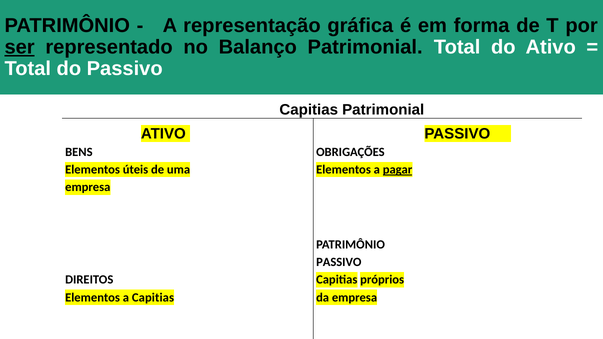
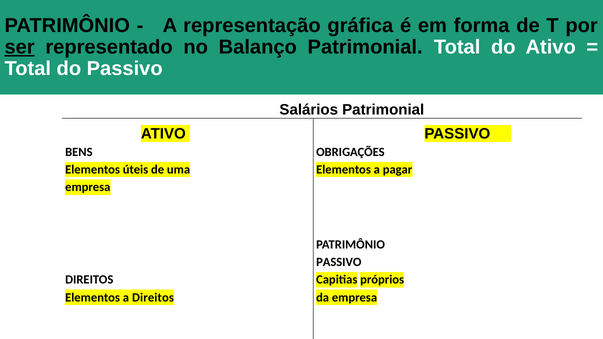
Capitias at (309, 110): Capitias -> Salários
pagar underline: present -> none
a Capitias: Capitias -> Direitos
